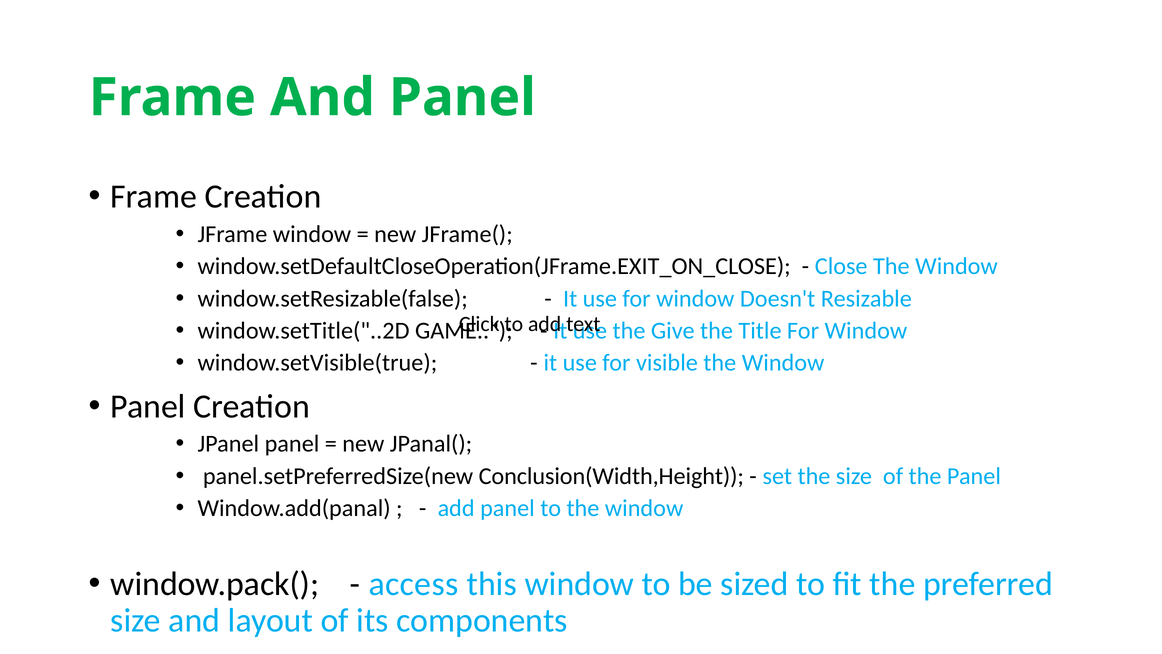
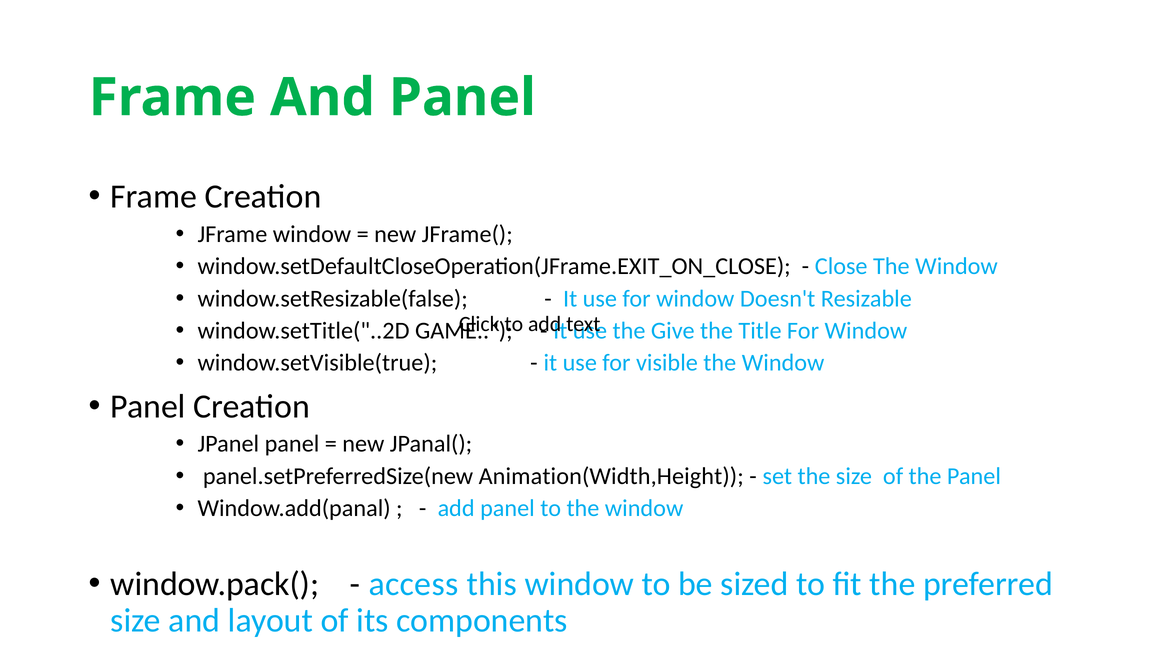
Conclusion(Width,Height: Conclusion(Width,Height -> Animation(Width,Height
